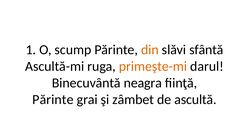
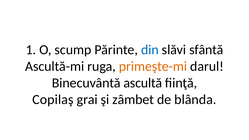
din colour: orange -> blue
neagra: neagra -> ascultă
Părinte at (53, 100): Părinte -> Copilaş
ascultă: ascultă -> blânda
